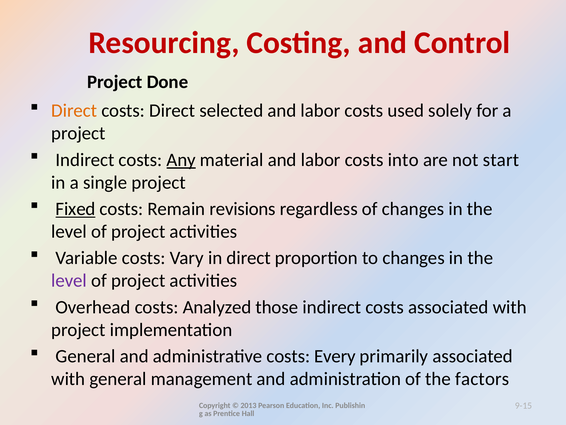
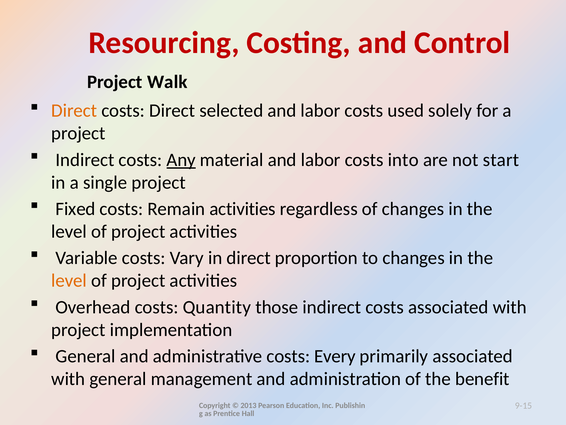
Done: Done -> Walk
Fixed underline: present -> none
Remain revisions: revisions -> activities
level at (69, 280) colour: purple -> orange
Analyzed: Analyzed -> Quantity
factors: factors -> benefit
